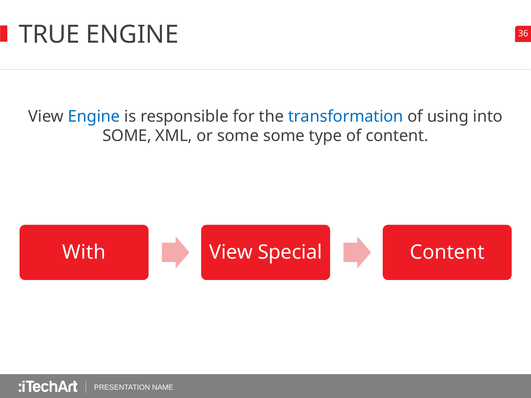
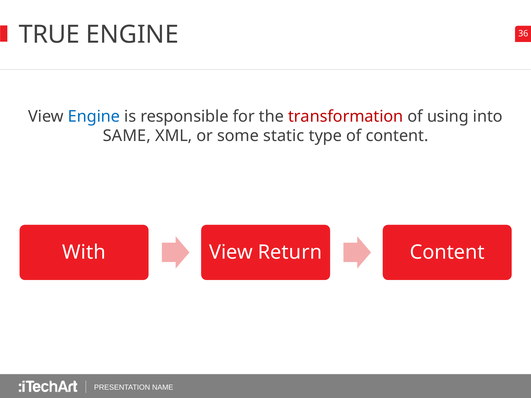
transformation colour: blue -> red
SOME at (127, 136): SOME -> SAME
some some: some -> static
Special: Special -> Return
